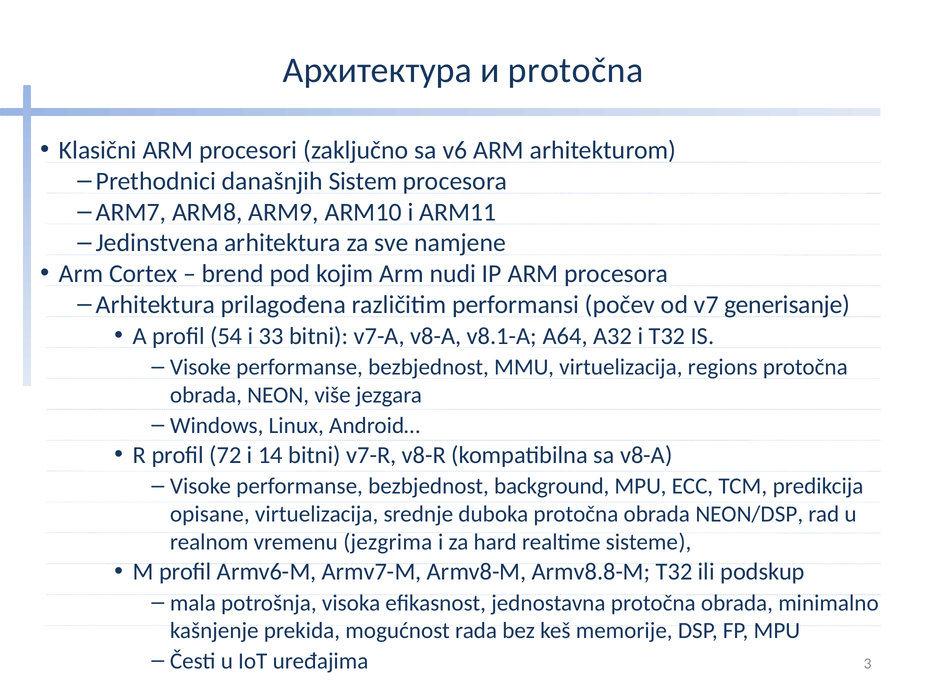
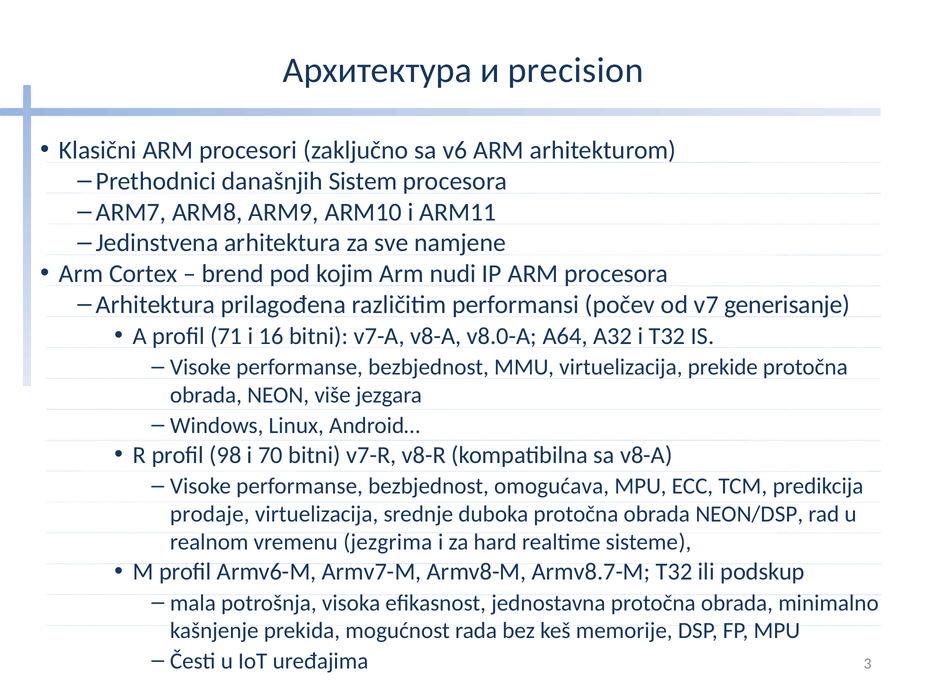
и protočna: protočna -> precision
54: 54 -> 71
33: 33 -> 16
v8.1-A: v8.1-A -> v8.0-A
regions: regions -> prekide
72: 72 -> 98
14: 14 -> 70
background: background -> omogućava
opisane: opisane -> prodaje
Armv8.8-M: Armv8.8-M -> Armv8.7-M
